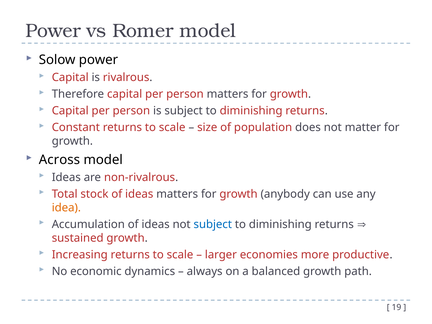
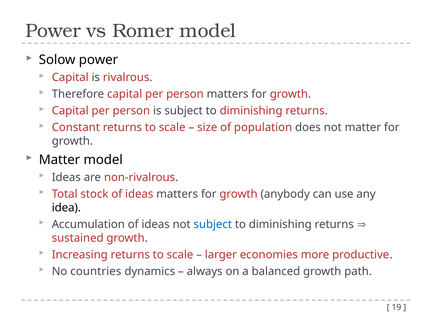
Across at (59, 160): Across -> Matter
idea colour: orange -> black
economic: economic -> countries
